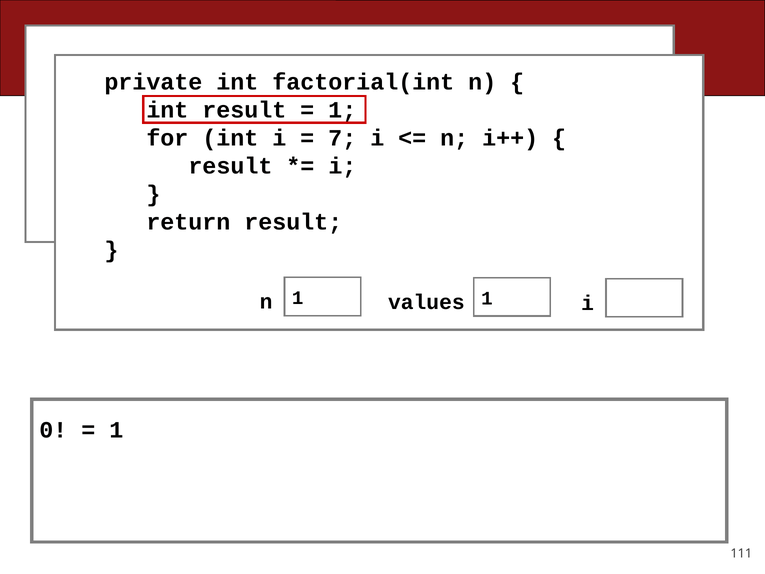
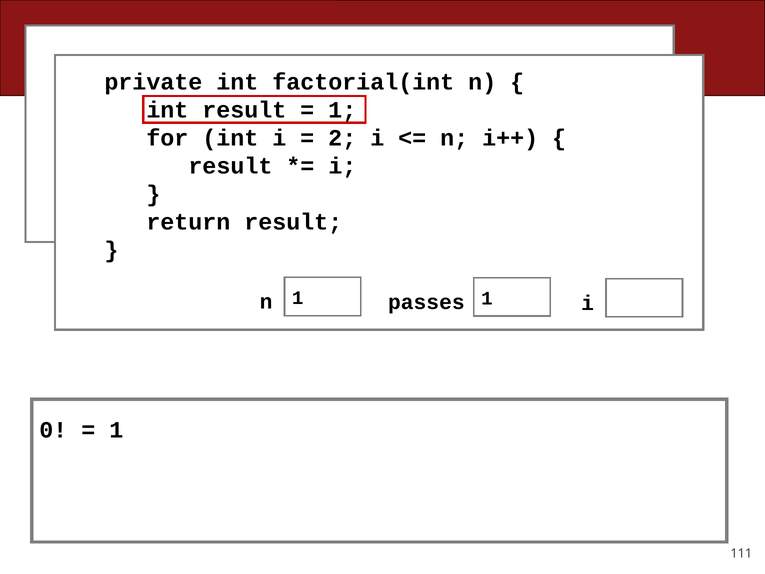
7: 7 -> 2
values: values -> passes
